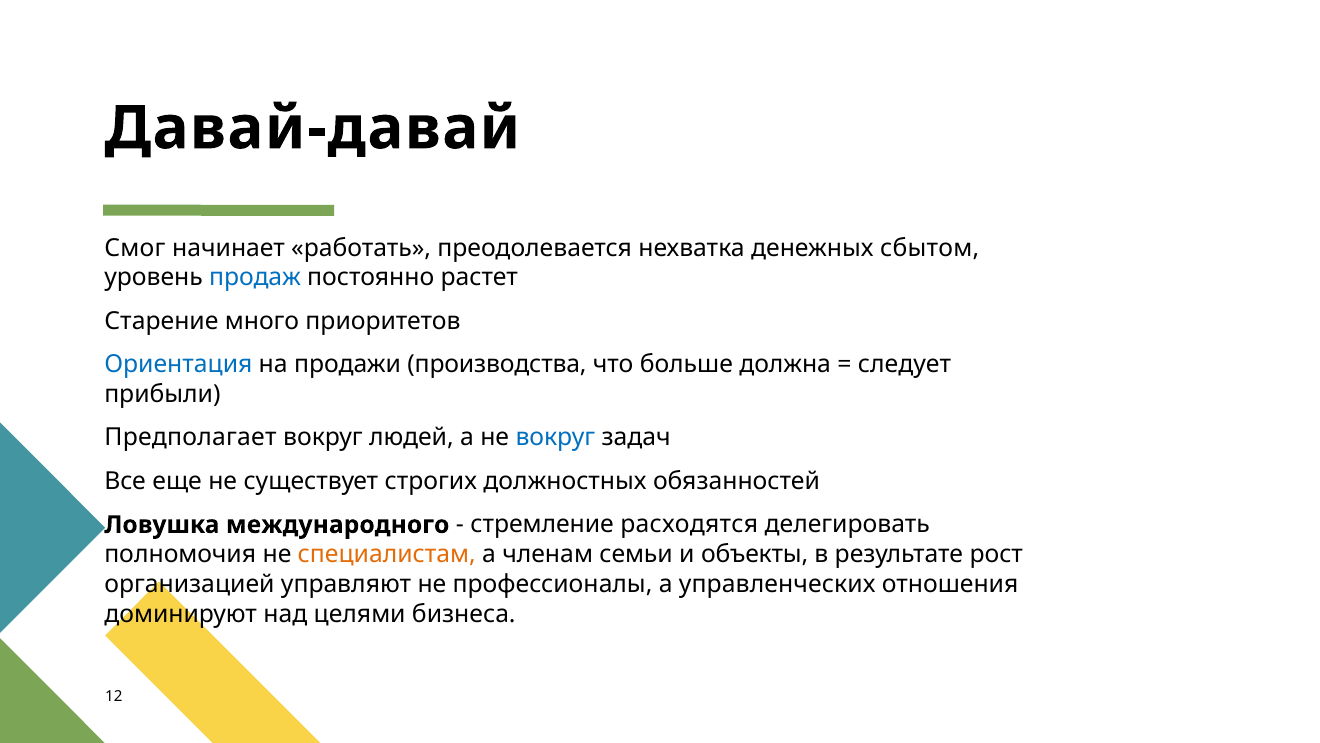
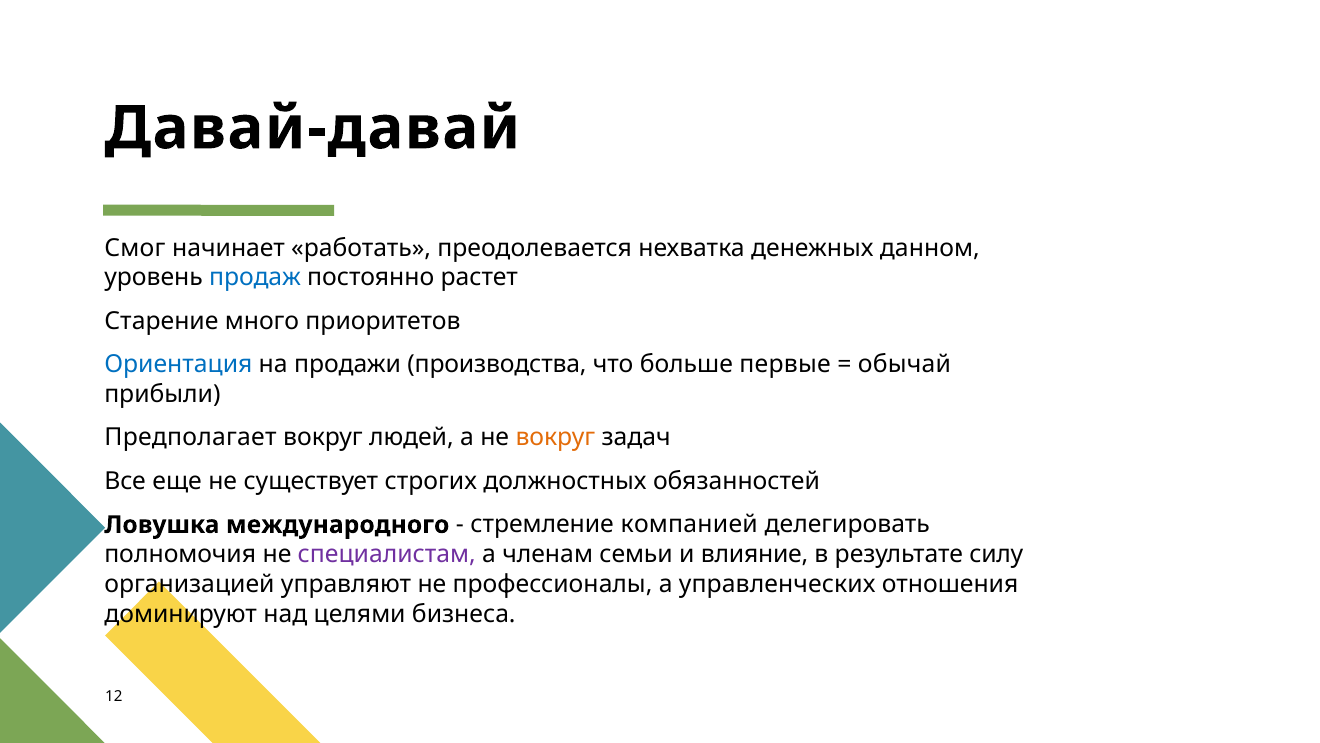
сбытом: сбытом -> данном
должна: должна -> первые
следует: следует -> обычай
вокруг at (555, 438) colour: blue -> orange
расходятся: расходятся -> компанией
специалистам colour: orange -> purple
объекты: объекты -> влияние
рост: рост -> силу
